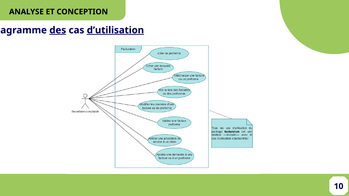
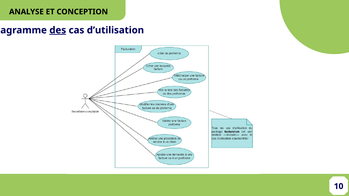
d’utilisation underline: present -> none
